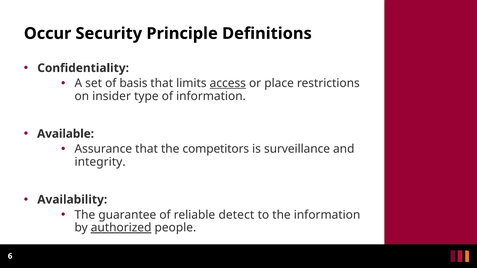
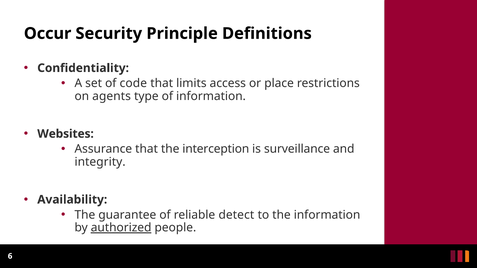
basis: basis -> code
access underline: present -> none
insider: insider -> agents
Available: Available -> Websites
competitors: competitors -> interception
